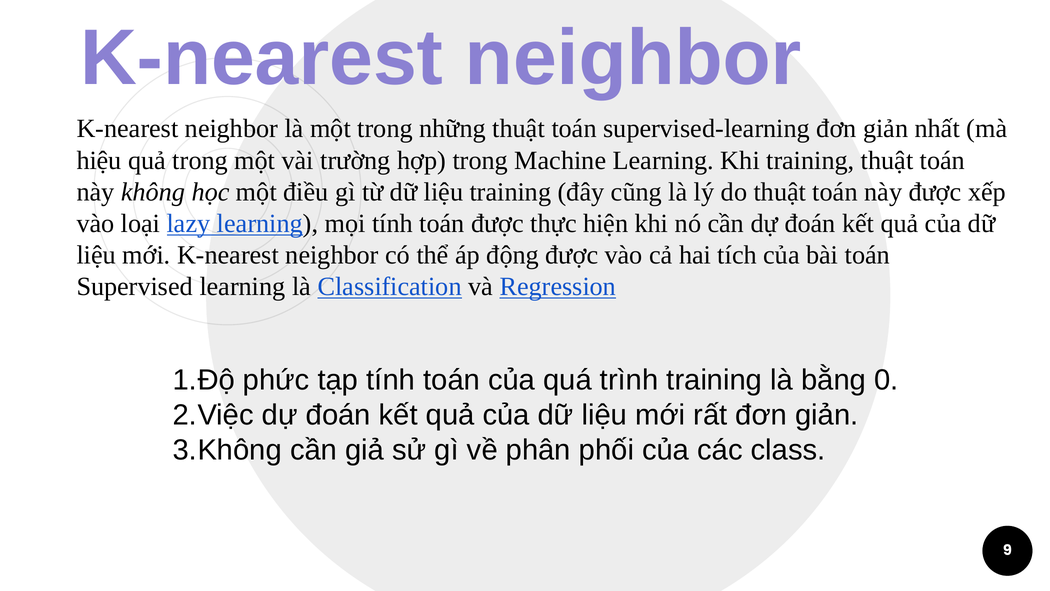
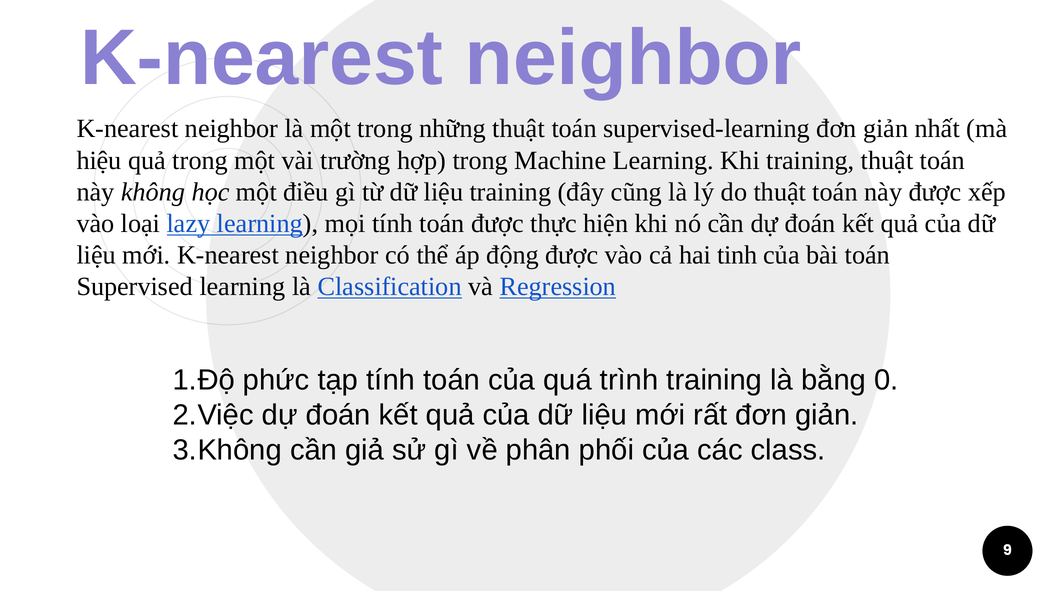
tích: tích -> tinh
